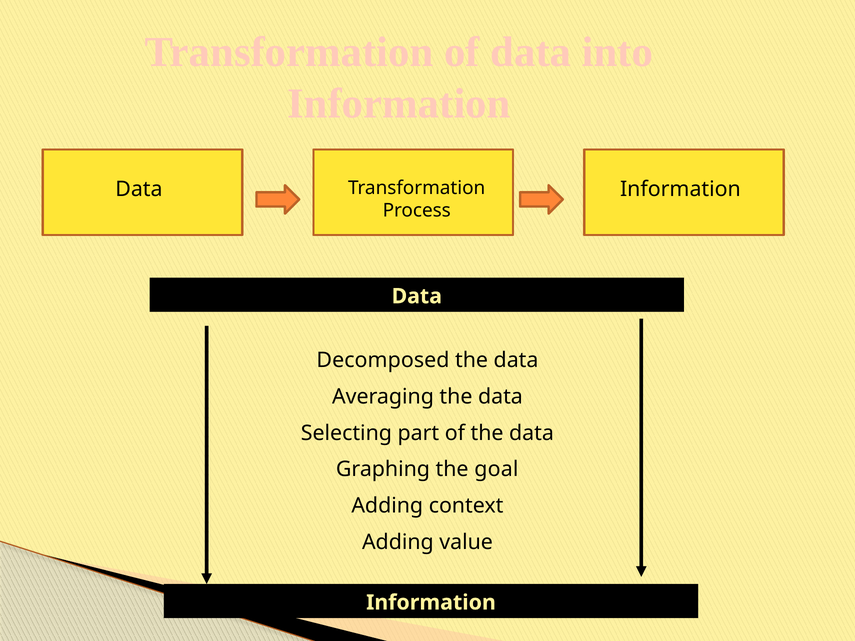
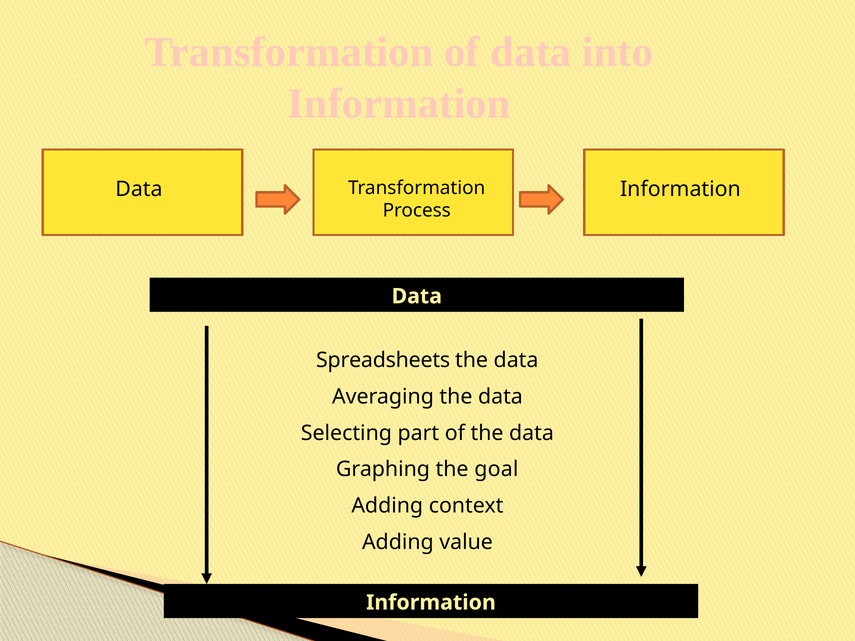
Decomposed: Decomposed -> Spreadsheets
